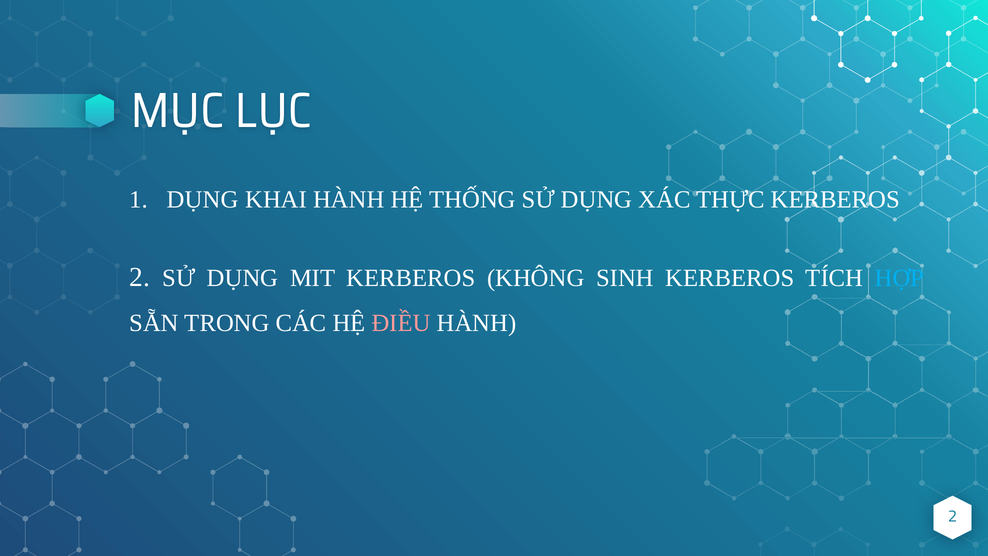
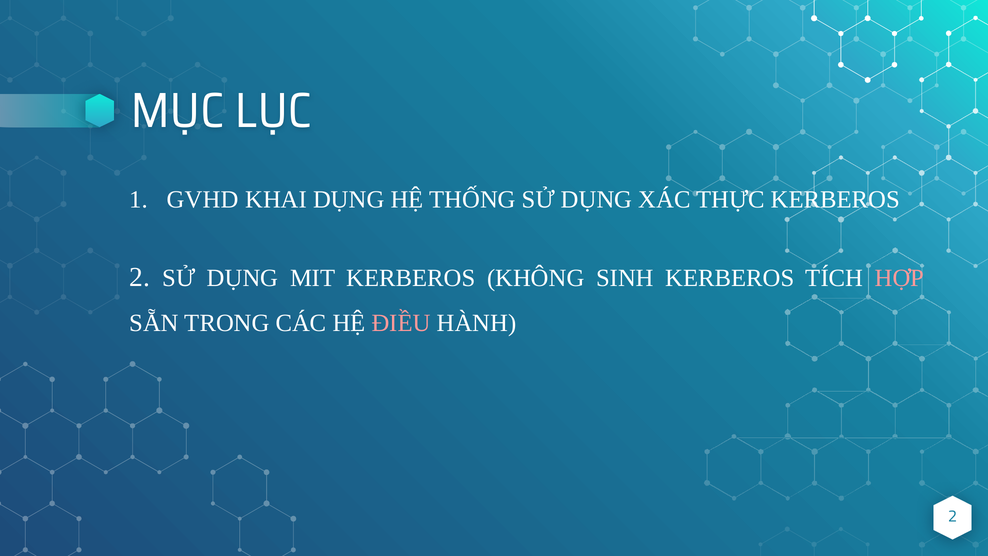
DỤNG at (203, 200): DỤNG -> GVHD
KHAI HÀNH: HÀNH -> DỤNG
HỢP colour: light blue -> pink
